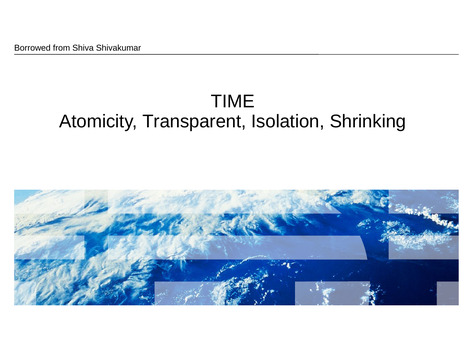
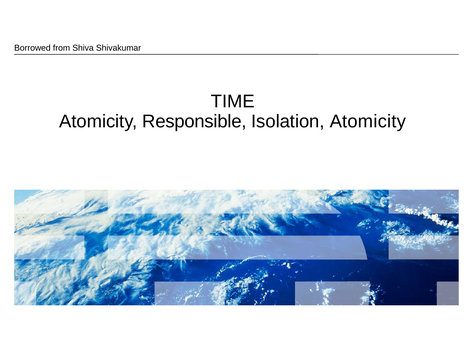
Transparent: Transparent -> Responsible
Isolation Shrinking: Shrinking -> Atomicity
